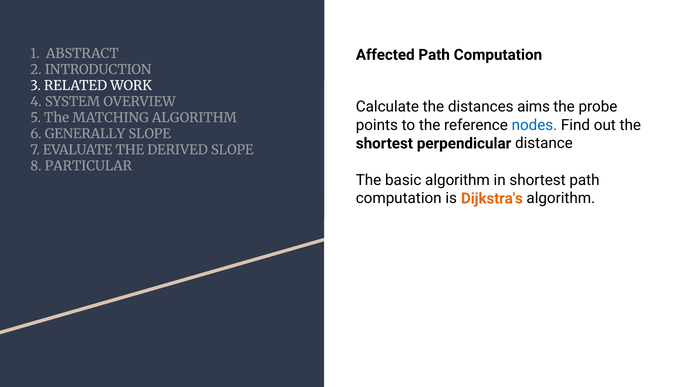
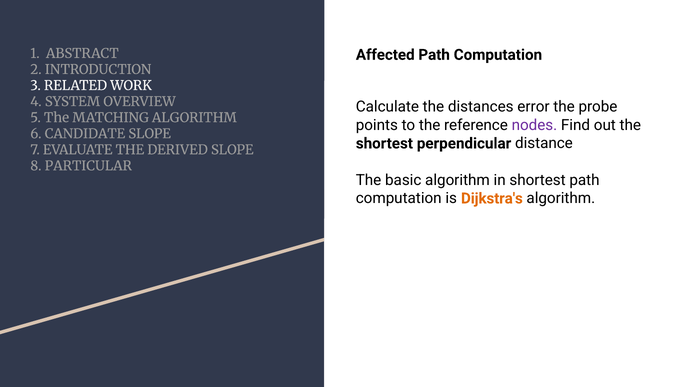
aims: aims -> error
nodes colour: blue -> purple
GENERALLY: GENERALLY -> CANDIDATE
